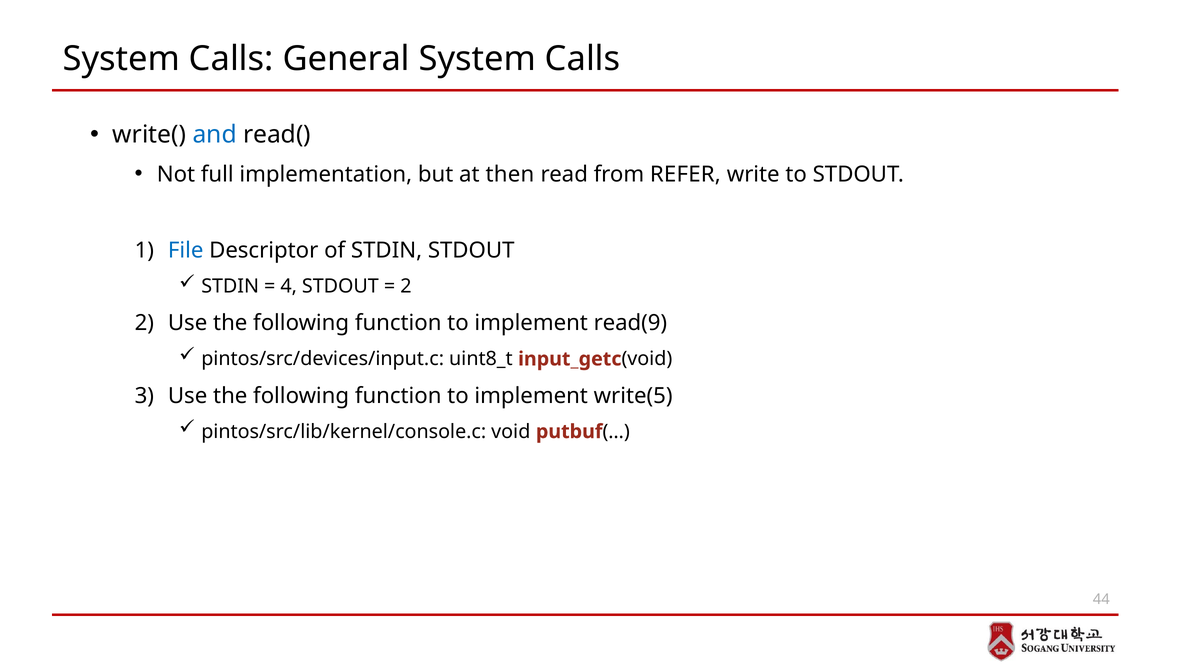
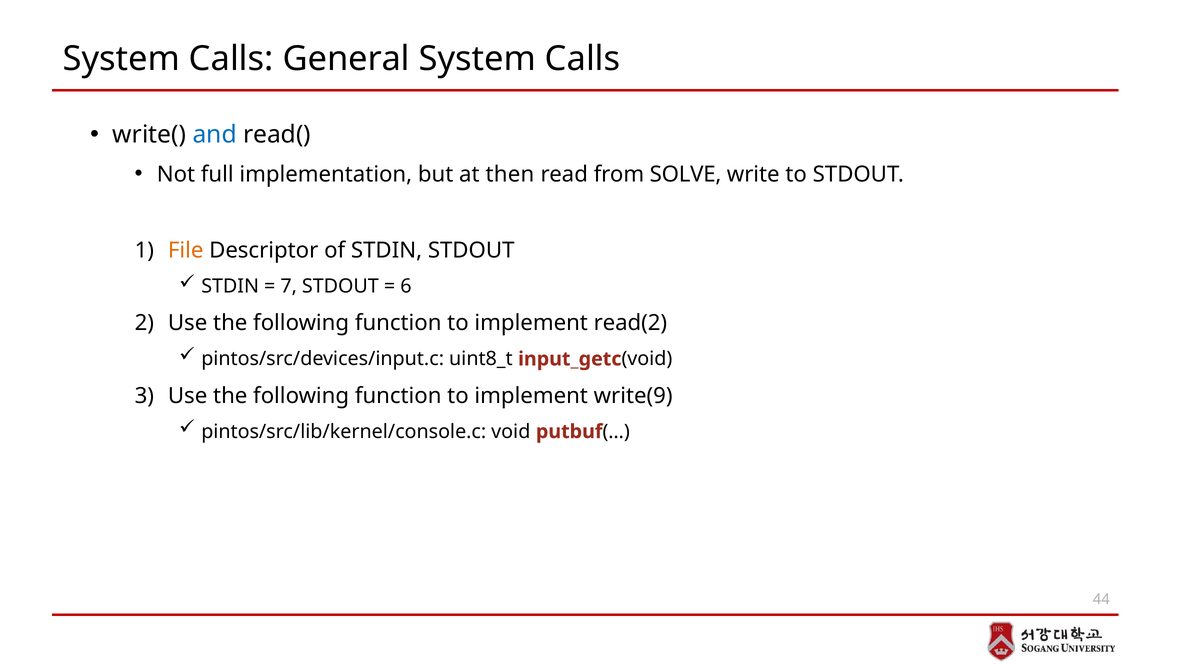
REFER: REFER -> SOLVE
File colour: blue -> orange
4: 4 -> 7
2 at (406, 287): 2 -> 6
read(9: read(9 -> read(2
write(5: write(5 -> write(9
